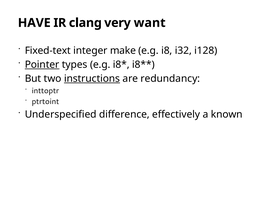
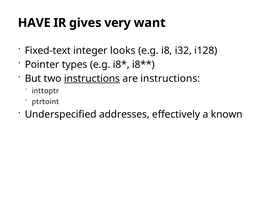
clang: clang -> gives
make: make -> looks
Pointer underline: present -> none
are redundancy: redundancy -> instructions
difference: difference -> addresses
